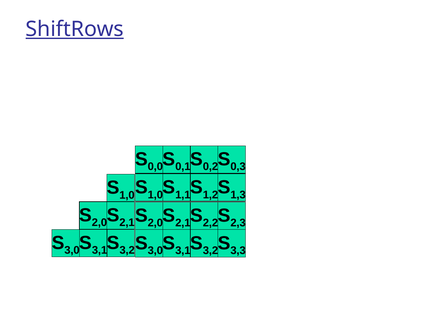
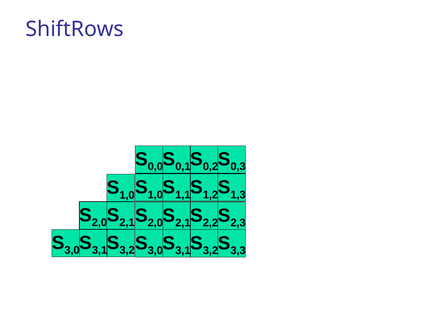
ShiftRows underline: present -> none
